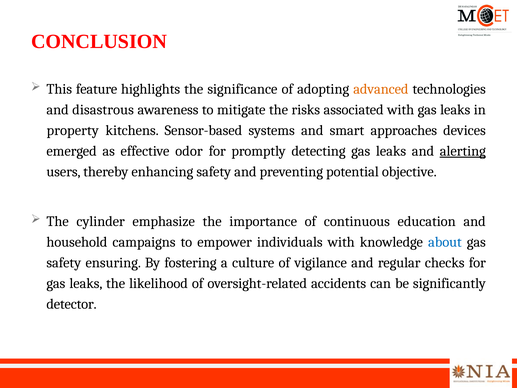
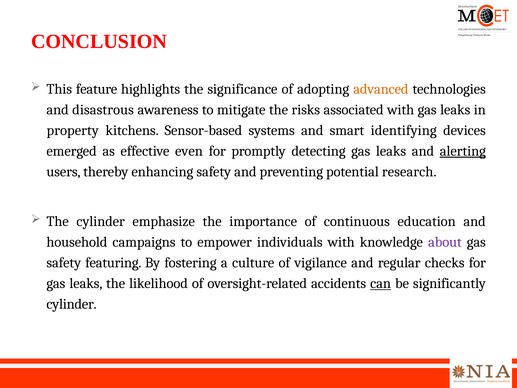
approaches: approaches -> identifying
odor: odor -> even
objective: objective -> research
about colour: blue -> purple
ensuring: ensuring -> featuring
can underline: none -> present
detector at (72, 304): detector -> cylinder
